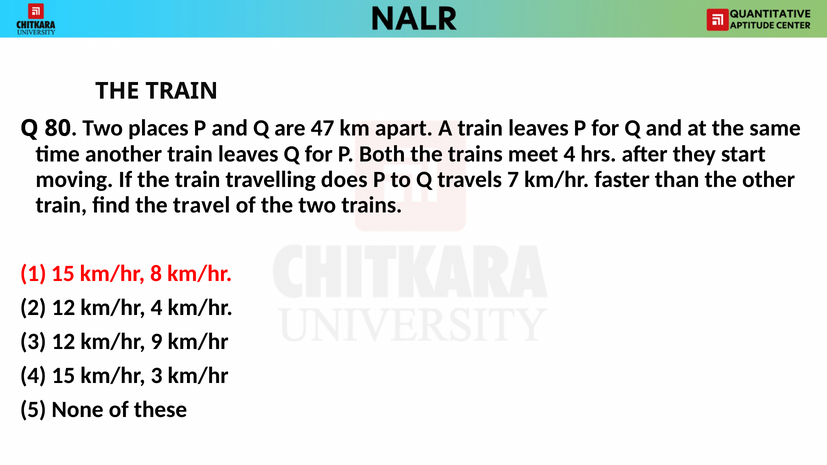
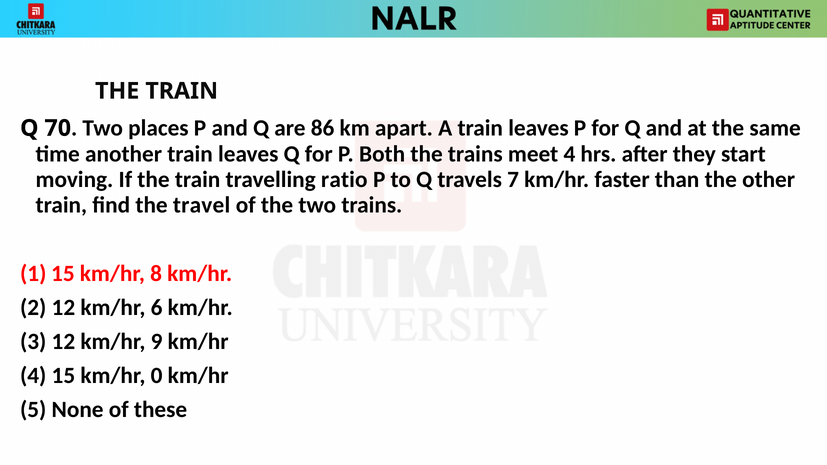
80: 80 -> 70
47: 47 -> 86
does: does -> ratio
12 km/hr 4: 4 -> 6
15 km/hr 3: 3 -> 0
